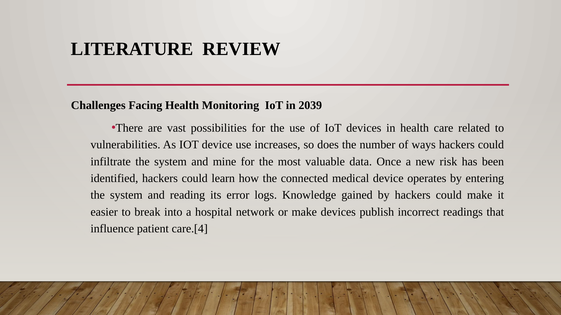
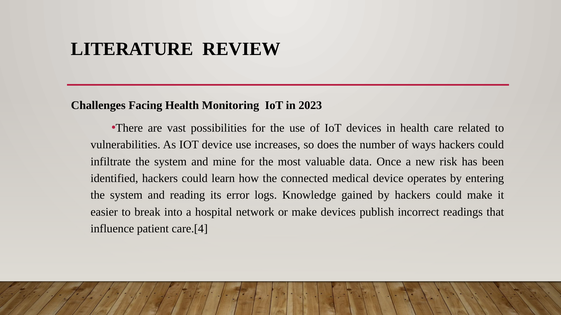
2039: 2039 -> 2023
